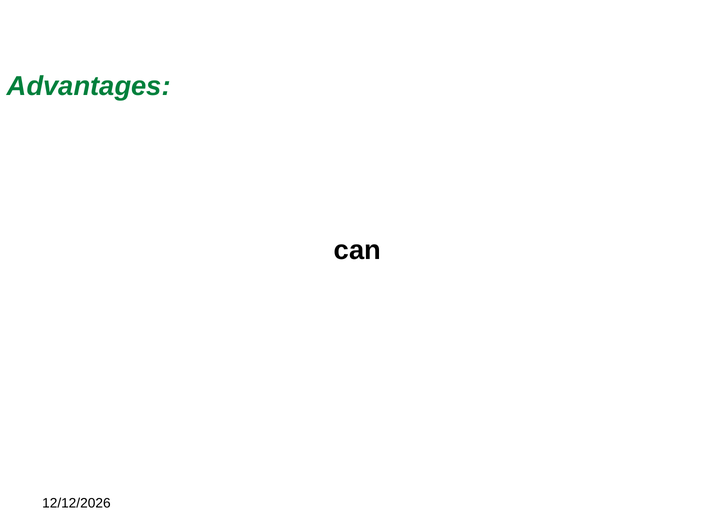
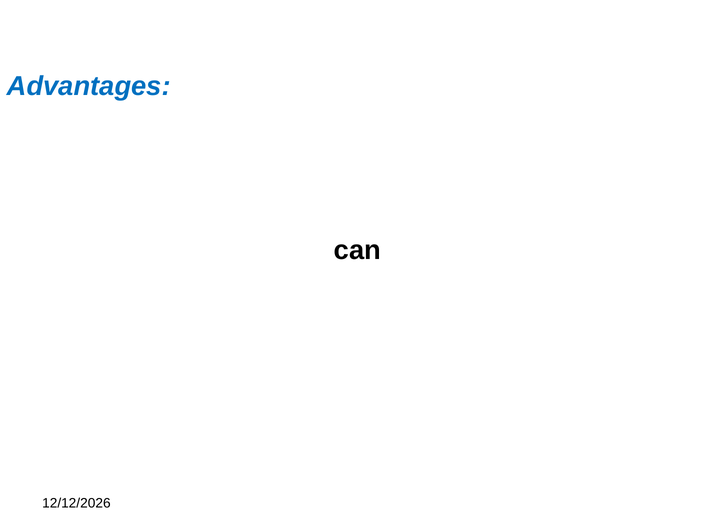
Advantages colour: green -> blue
